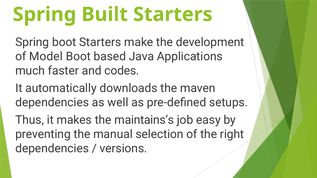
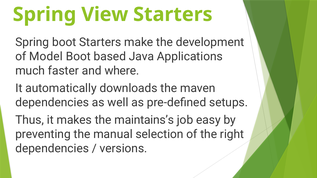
Built: Built -> View
codes: codes -> where
